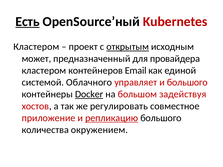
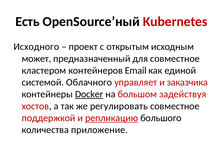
Есть underline: present -> none
Кластером at (36, 47): Кластером -> Исходного
открытым underline: present -> none
для провайдера: провайдера -> совместное
и большого: большого -> заказчика
приложение: приложение -> поддержкой
окружением: окружением -> приложение
